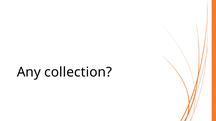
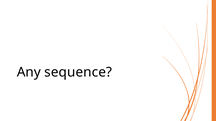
collection: collection -> sequence
